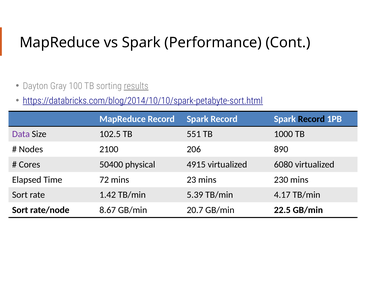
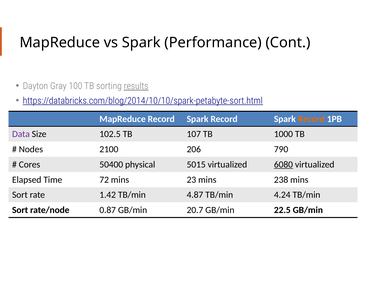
Record at (311, 119) colour: black -> orange
551: 551 -> 107
890: 890 -> 790
4915: 4915 -> 5015
6080 underline: none -> present
230: 230 -> 238
5.39: 5.39 -> 4.87
4.17: 4.17 -> 4.24
8.67: 8.67 -> 0.87
